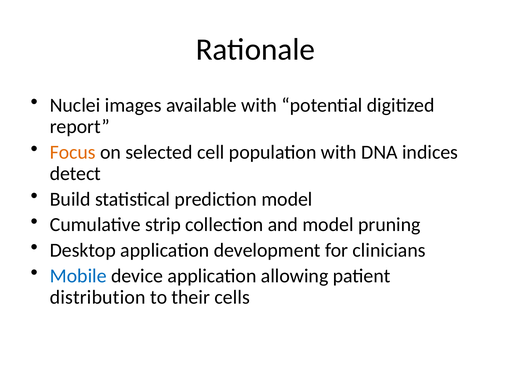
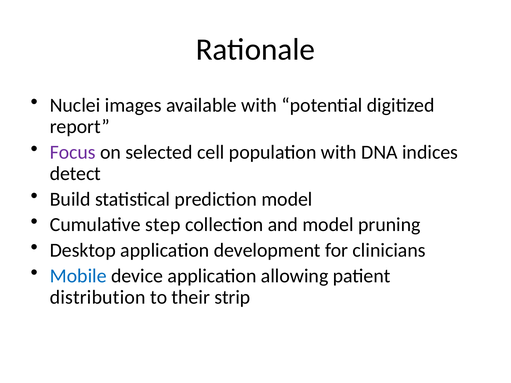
Focus colour: orange -> purple
strip: strip -> step
cells: cells -> strip
